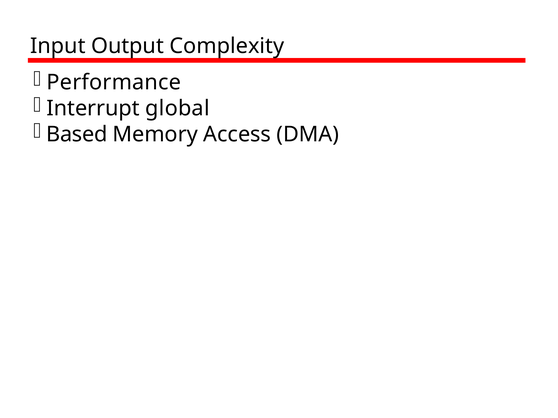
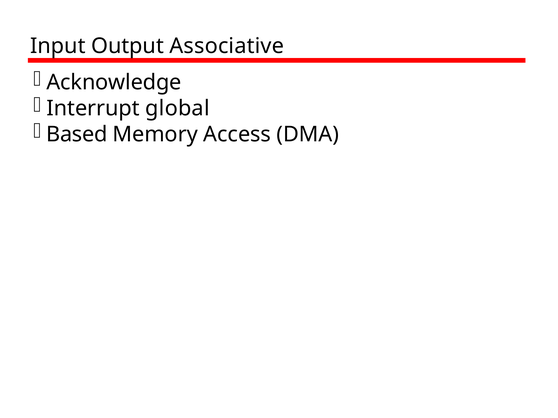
Complexity: Complexity -> Associative
Performance: Performance -> Acknowledge
